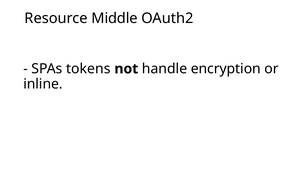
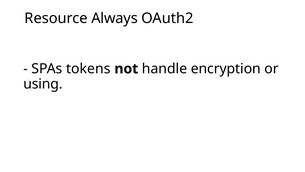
Middle: Middle -> Always
inline: inline -> using
